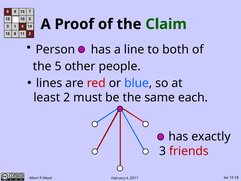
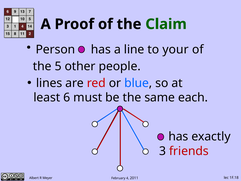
both: both -> your
2: 2 -> 6
